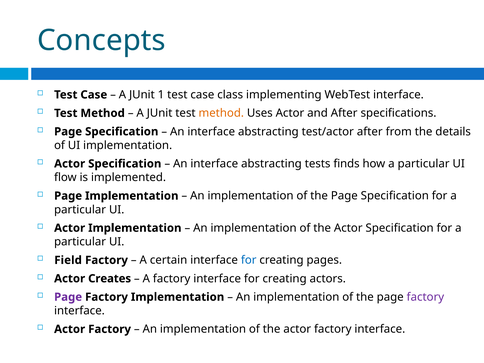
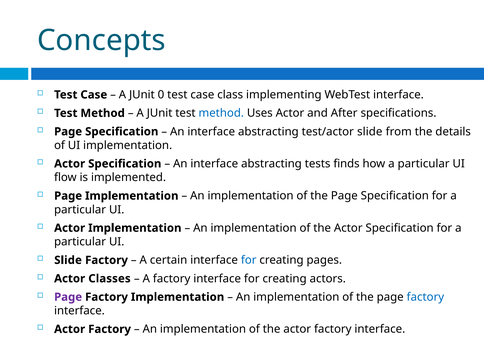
1: 1 -> 0
method at (221, 113) colour: orange -> blue
test/actor after: after -> slide
Field at (68, 260): Field -> Slide
Creates: Creates -> Classes
factory at (425, 297) colour: purple -> blue
